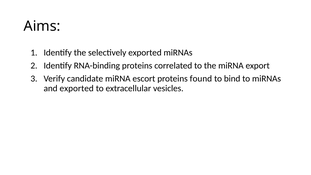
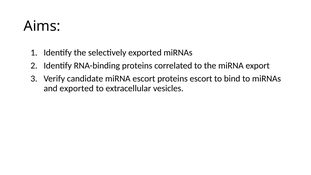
proteins found: found -> escort
